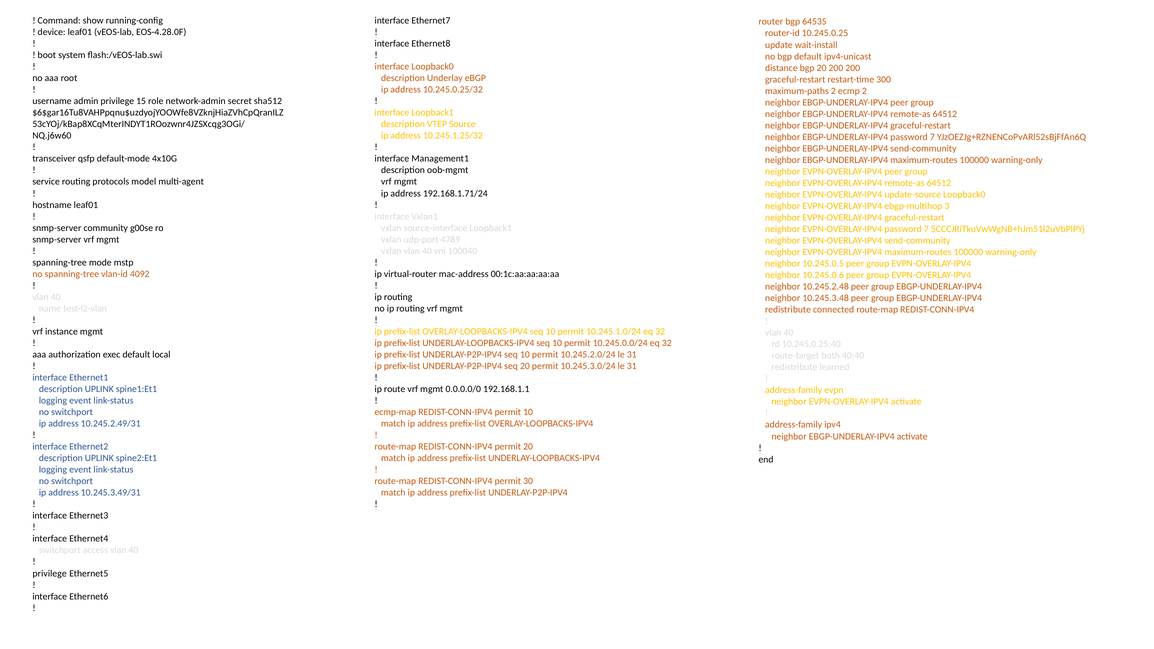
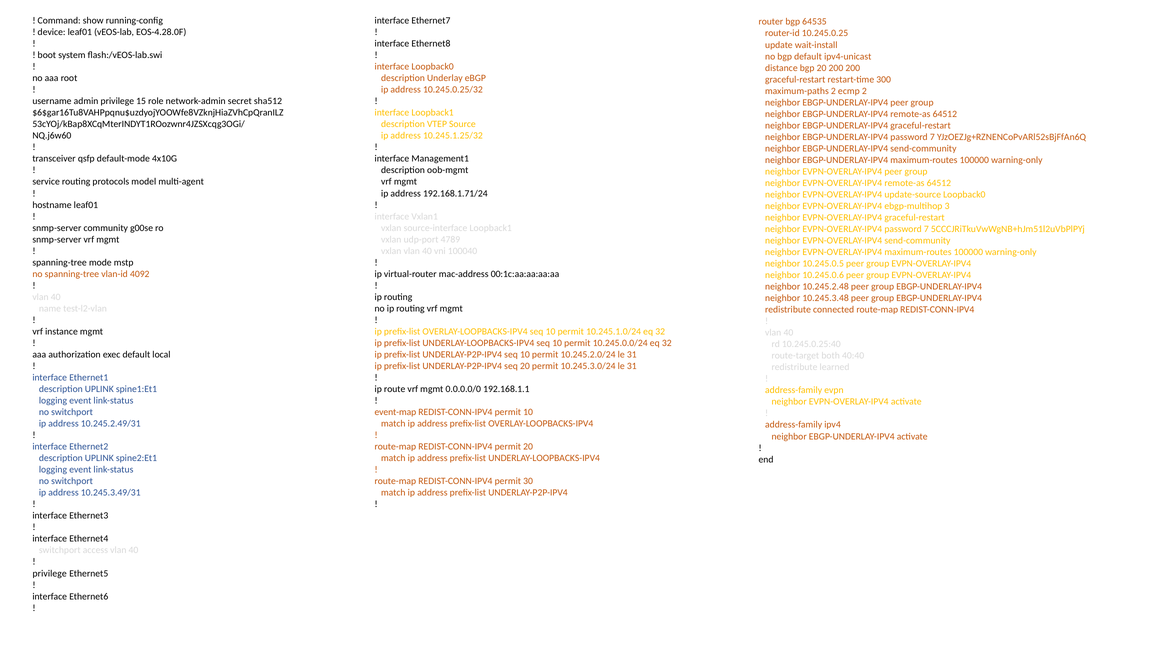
ecmp-map: ecmp-map -> event-map
